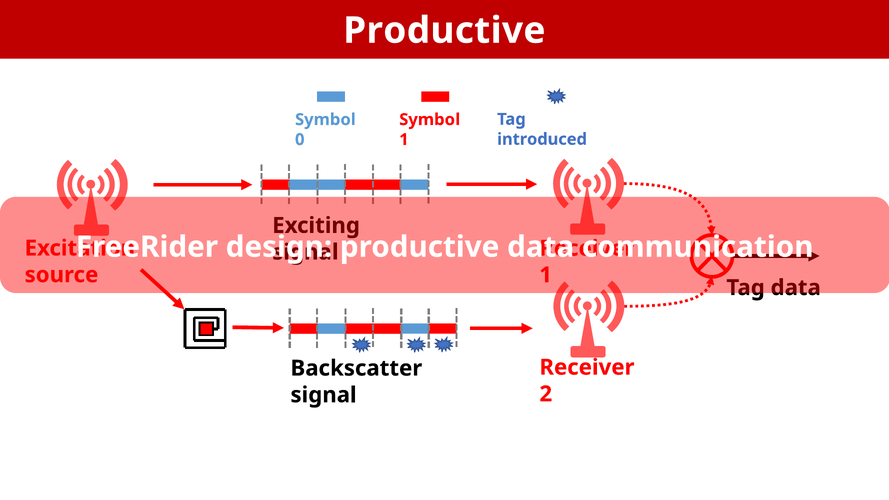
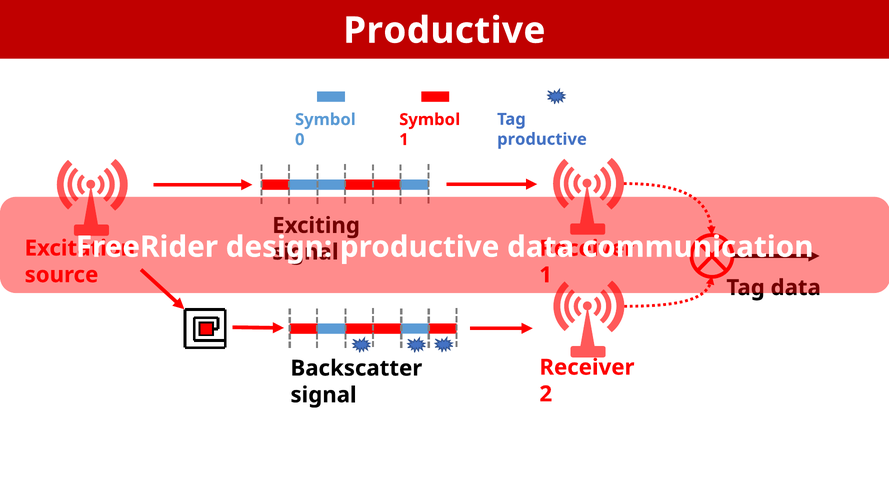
introduced at (542, 139): introduced -> productive
